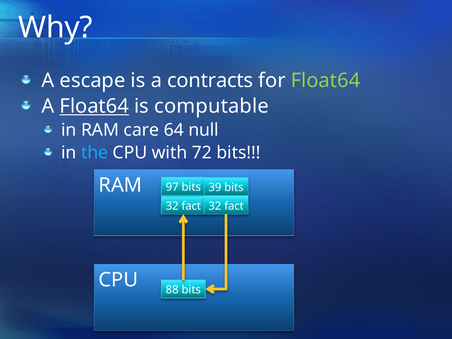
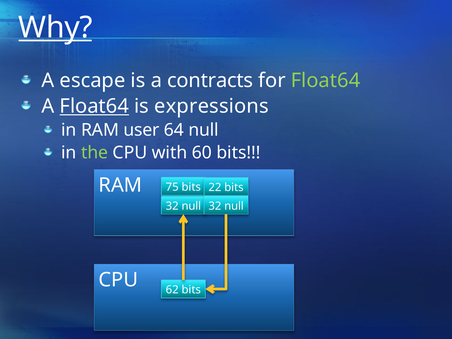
Why underline: none -> present
computable: computable -> expressions
care: care -> user
the colour: light blue -> light green
72: 72 -> 60
97: 97 -> 75
39: 39 -> 22
fact at (191, 206): fact -> null
fact at (234, 206): fact -> null
88: 88 -> 62
